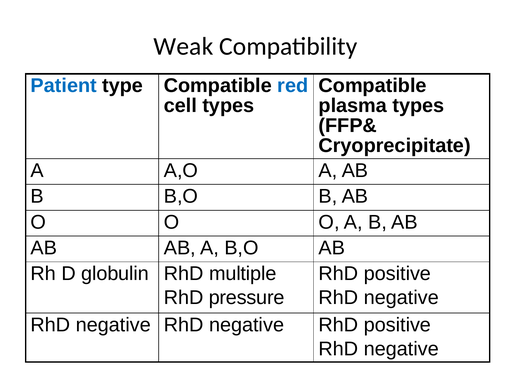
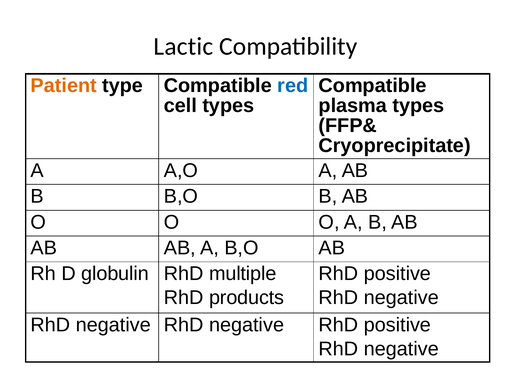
Weak: Weak -> Lactic
Patient colour: blue -> orange
pressure: pressure -> products
